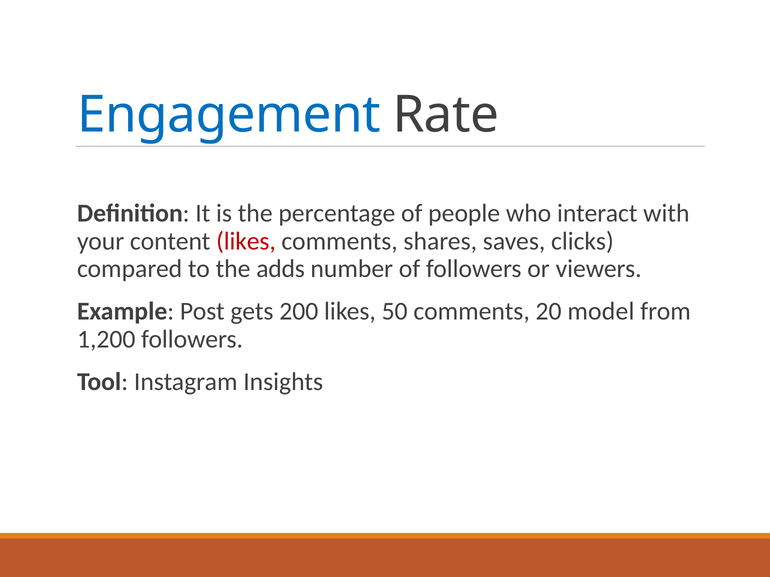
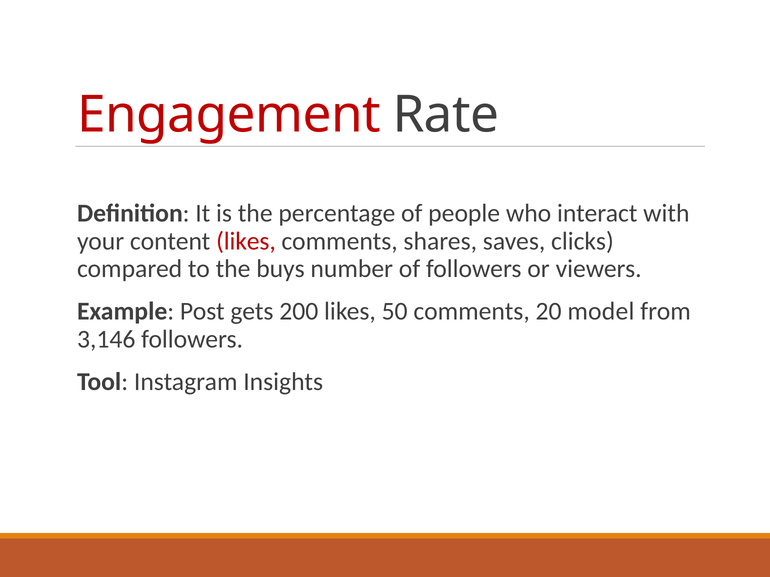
Engagement colour: blue -> red
adds: adds -> buys
1,200: 1,200 -> 3,146
